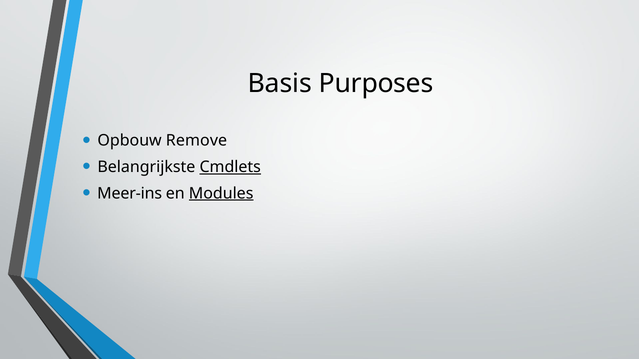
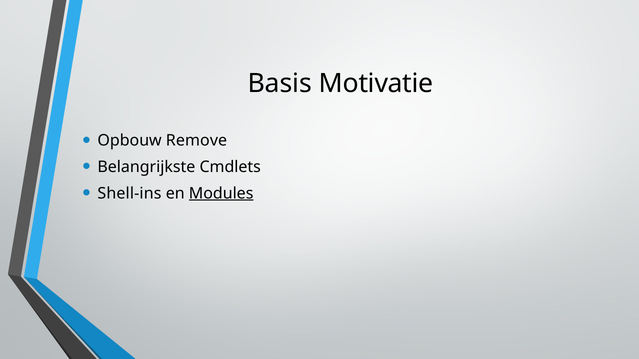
Purposes: Purposes -> Motivatie
Cmdlets underline: present -> none
Meer-ins: Meer-ins -> Shell-ins
